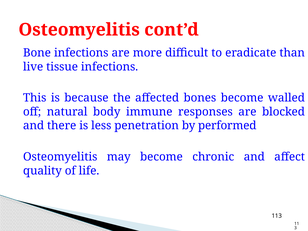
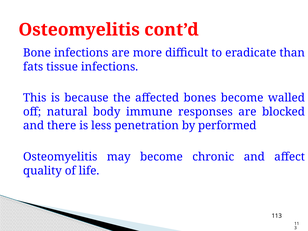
live: live -> fats
